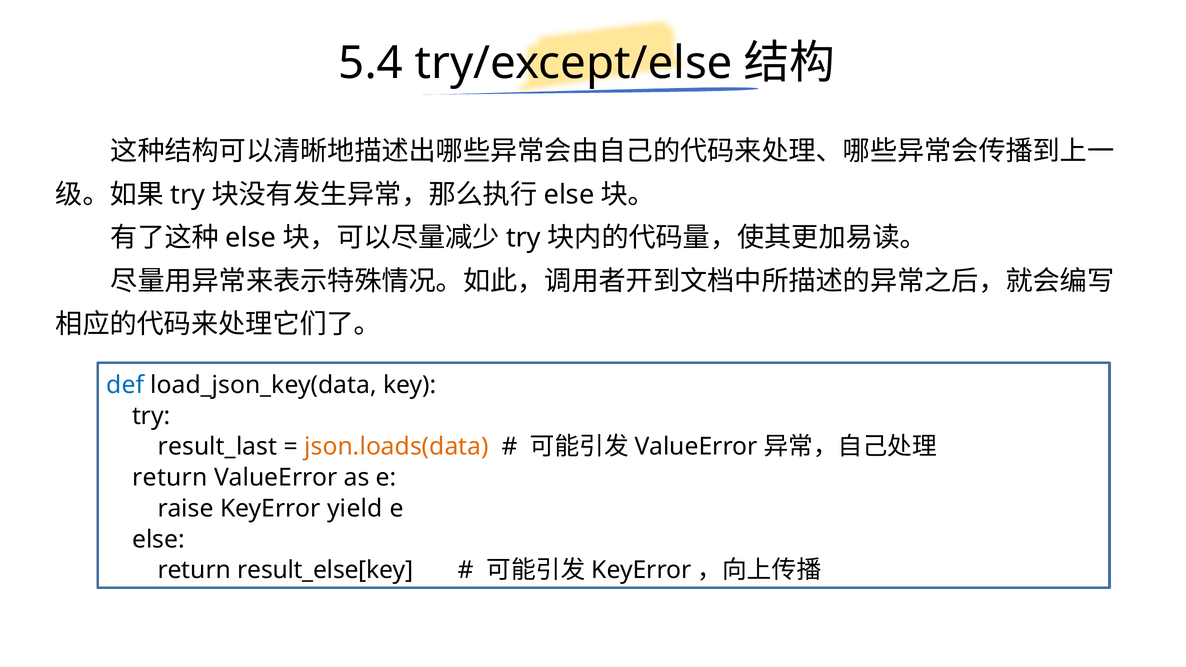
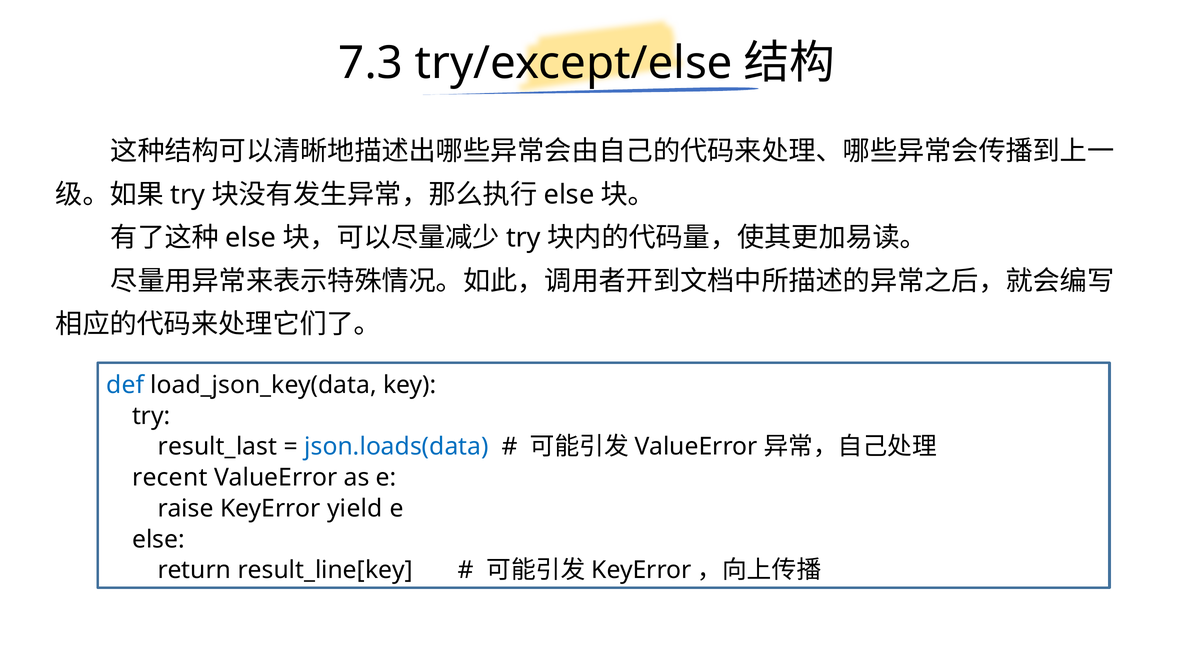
5.4: 5.4 -> 7.3
json.loads(data colour: orange -> blue
return at (170, 478): return -> recent
result_else[key: result_else[key -> result_line[key
